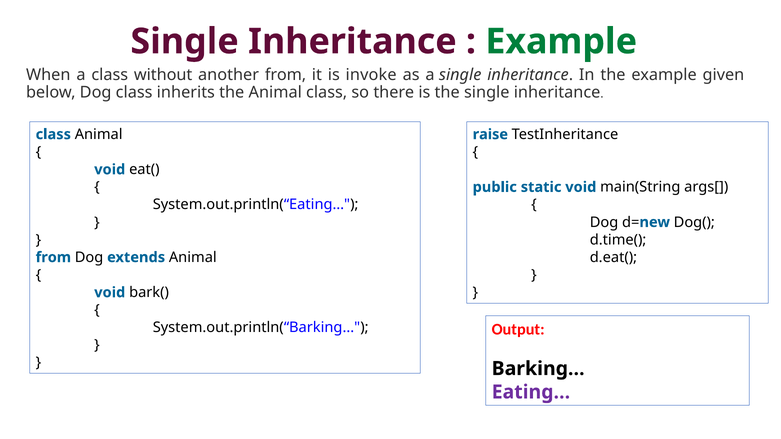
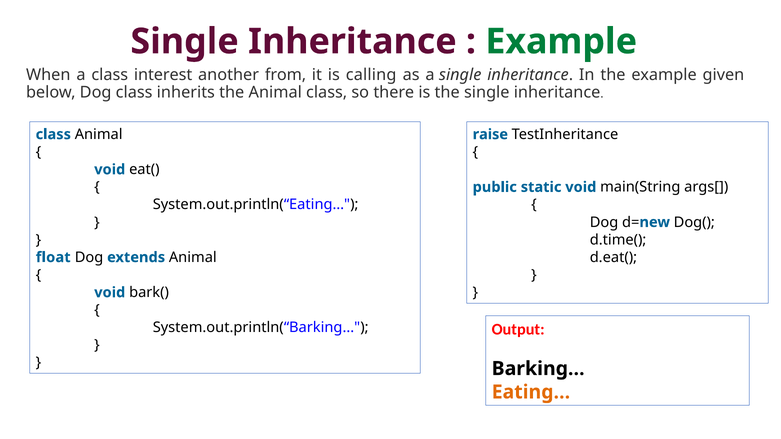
without: without -> interest
invoke: invoke -> calling
from at (53, 257): from -> float
Eating… colour: purple -> orange
